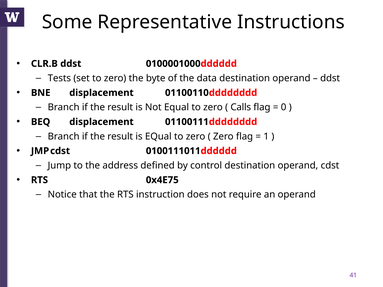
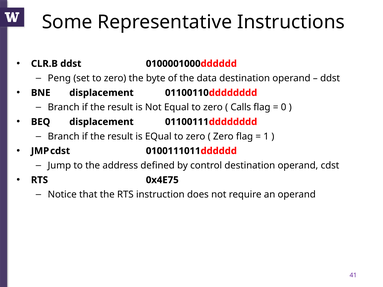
Tests: Tests -> Peng
